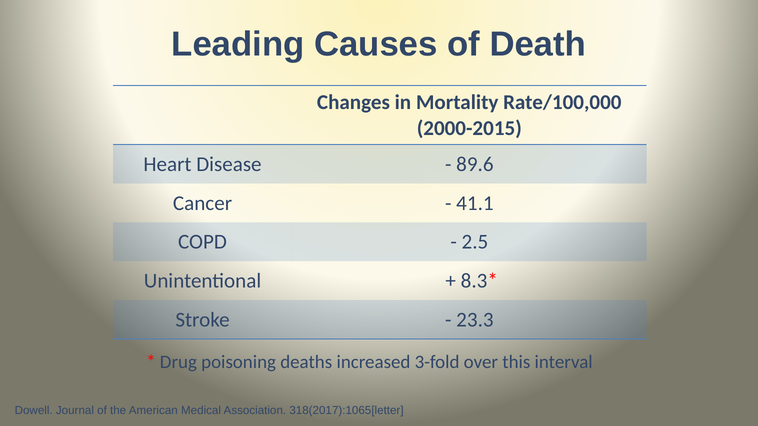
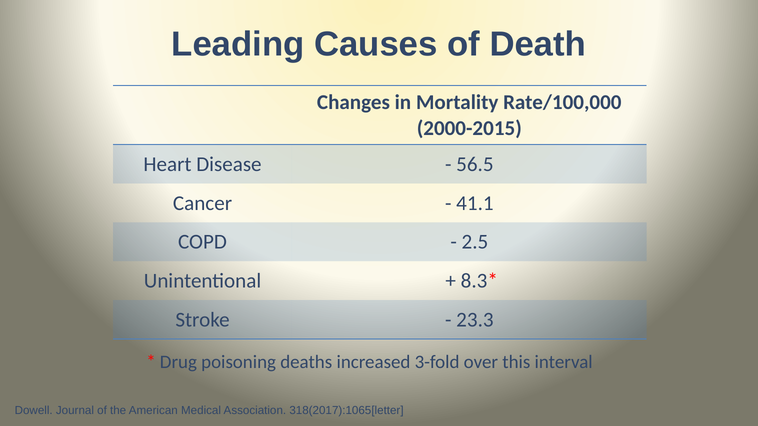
89.6: 89.6 -> 56.5
